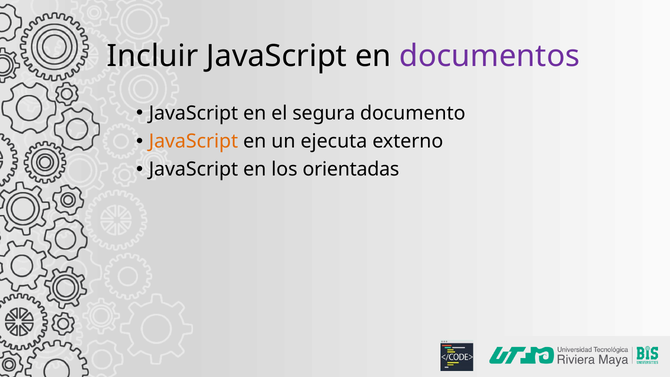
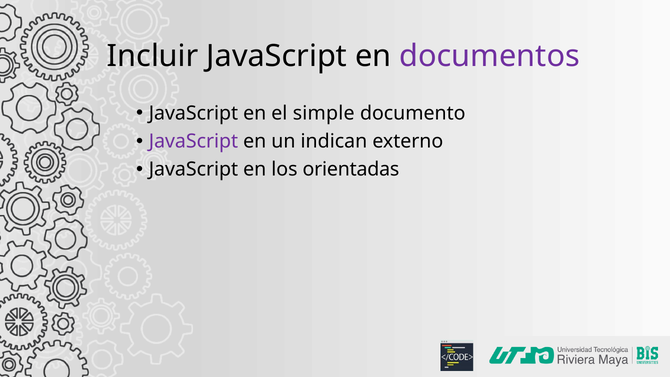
segura: segura -> simple
JavaScript at (193, 141) colour: orange -> purple
ejecuta: ejecuta -> indican
